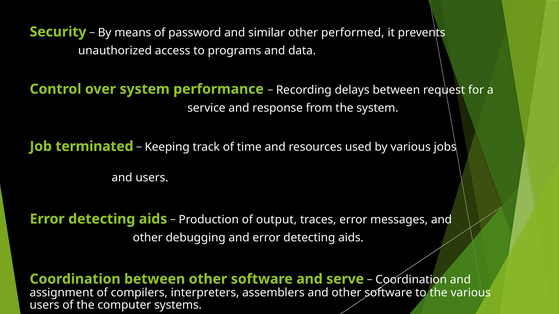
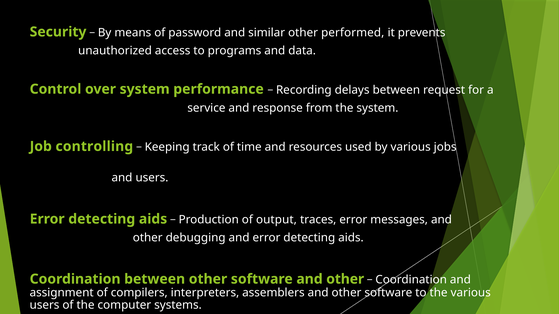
terminated: terminated -> controlling
software and serve: serve -> other
